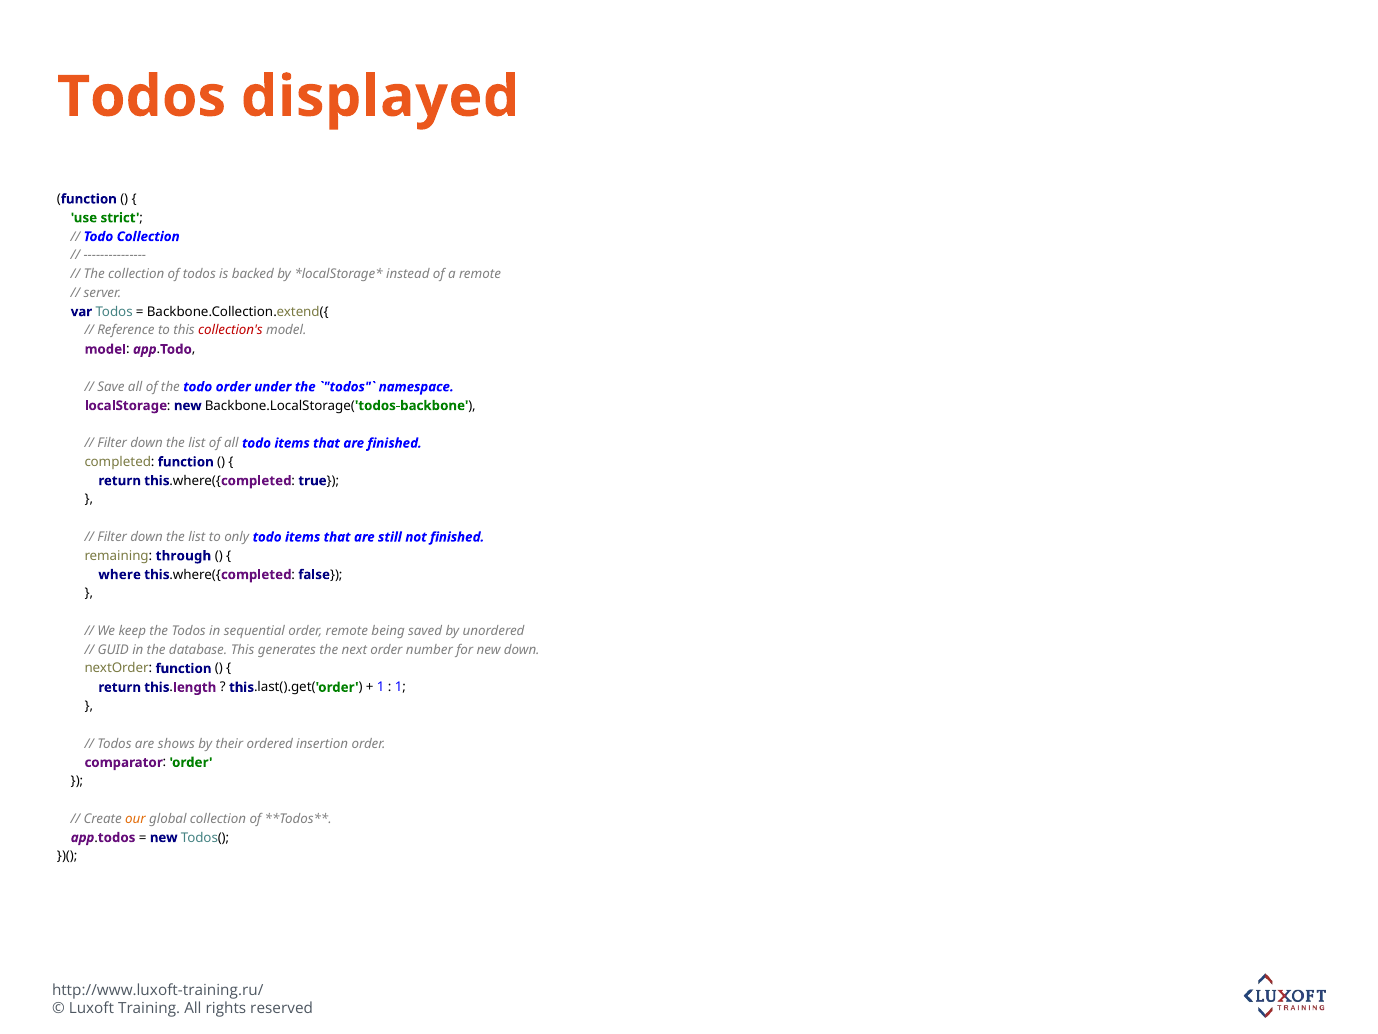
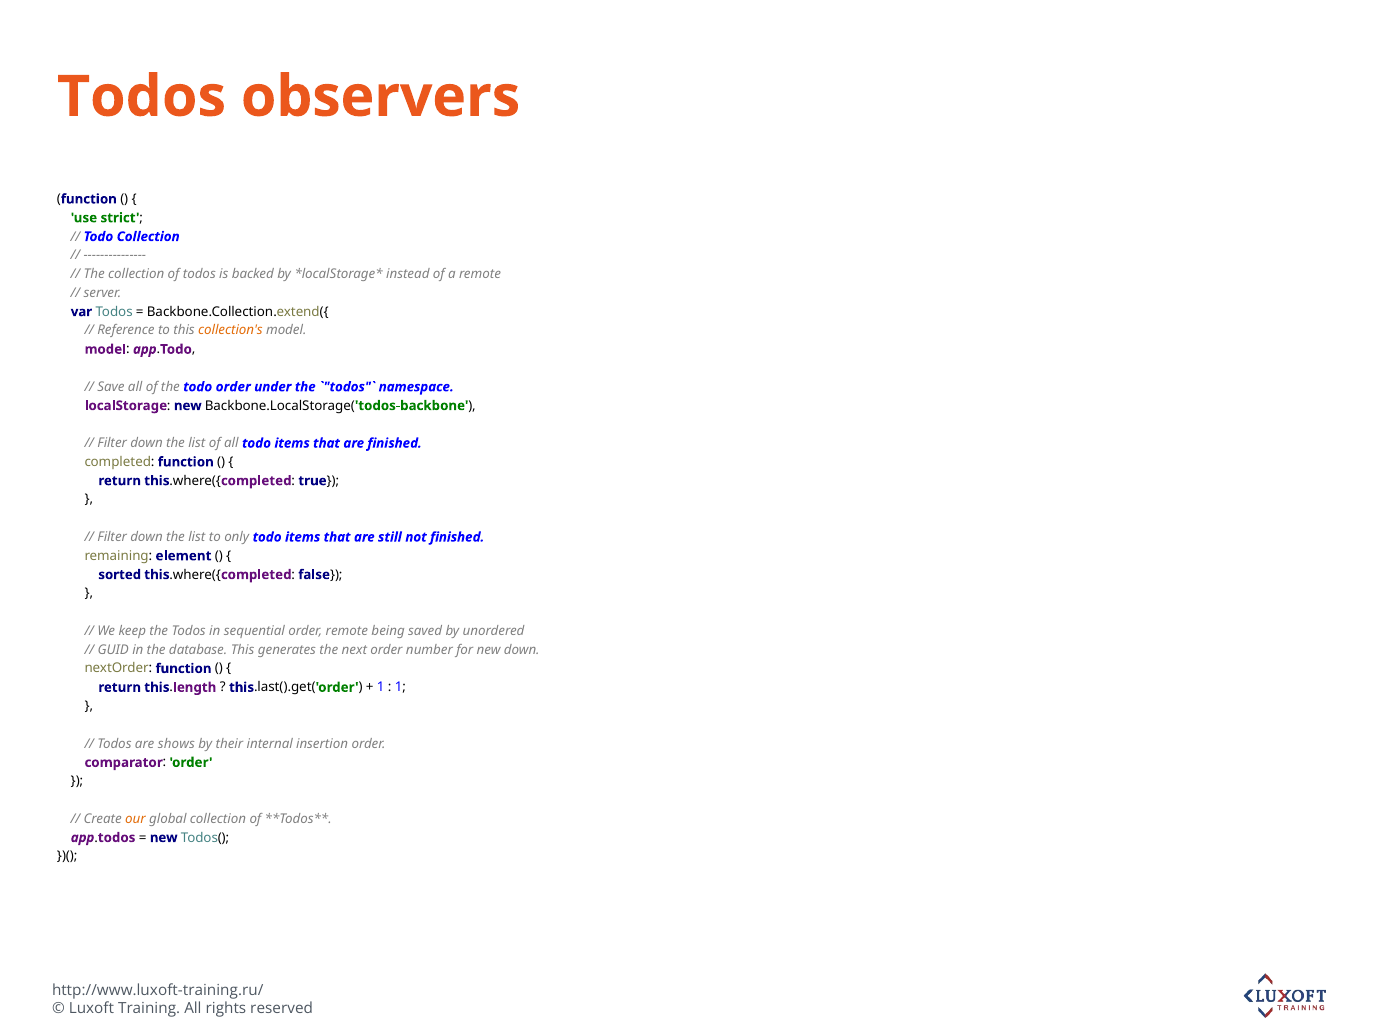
displayed: displayed -> observers
collection's colour: red -> orange
through: through -> element
where: where -> sorted
ordered: ordered -> internal
